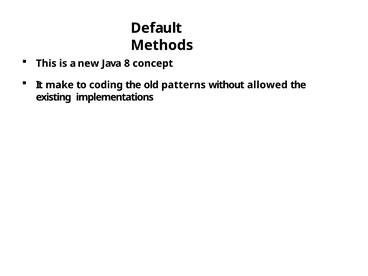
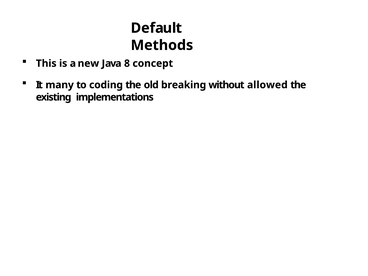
make: make -> many
patterns: patterns -> breaking
